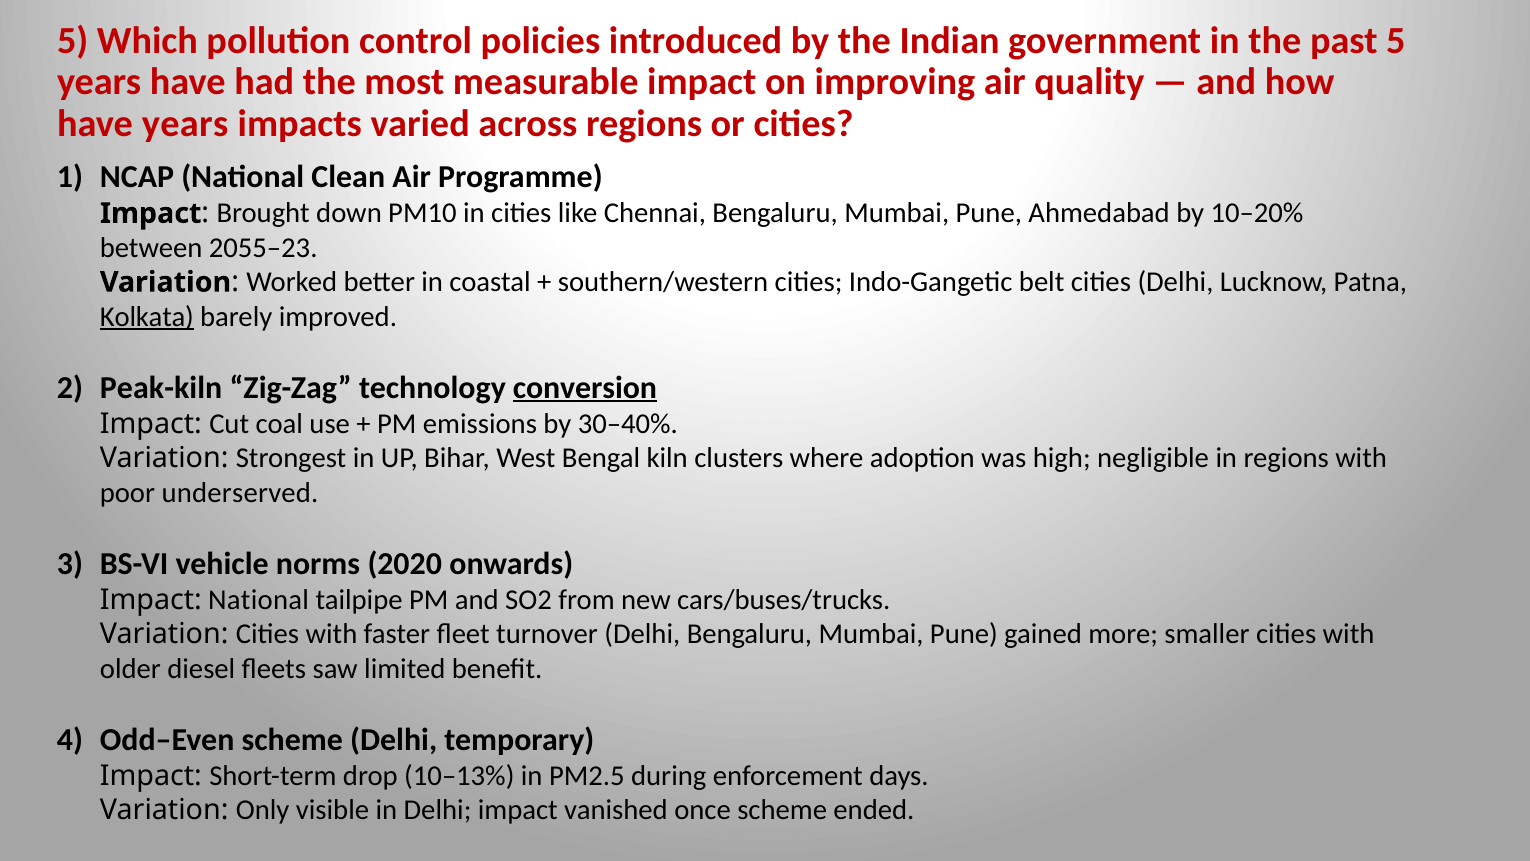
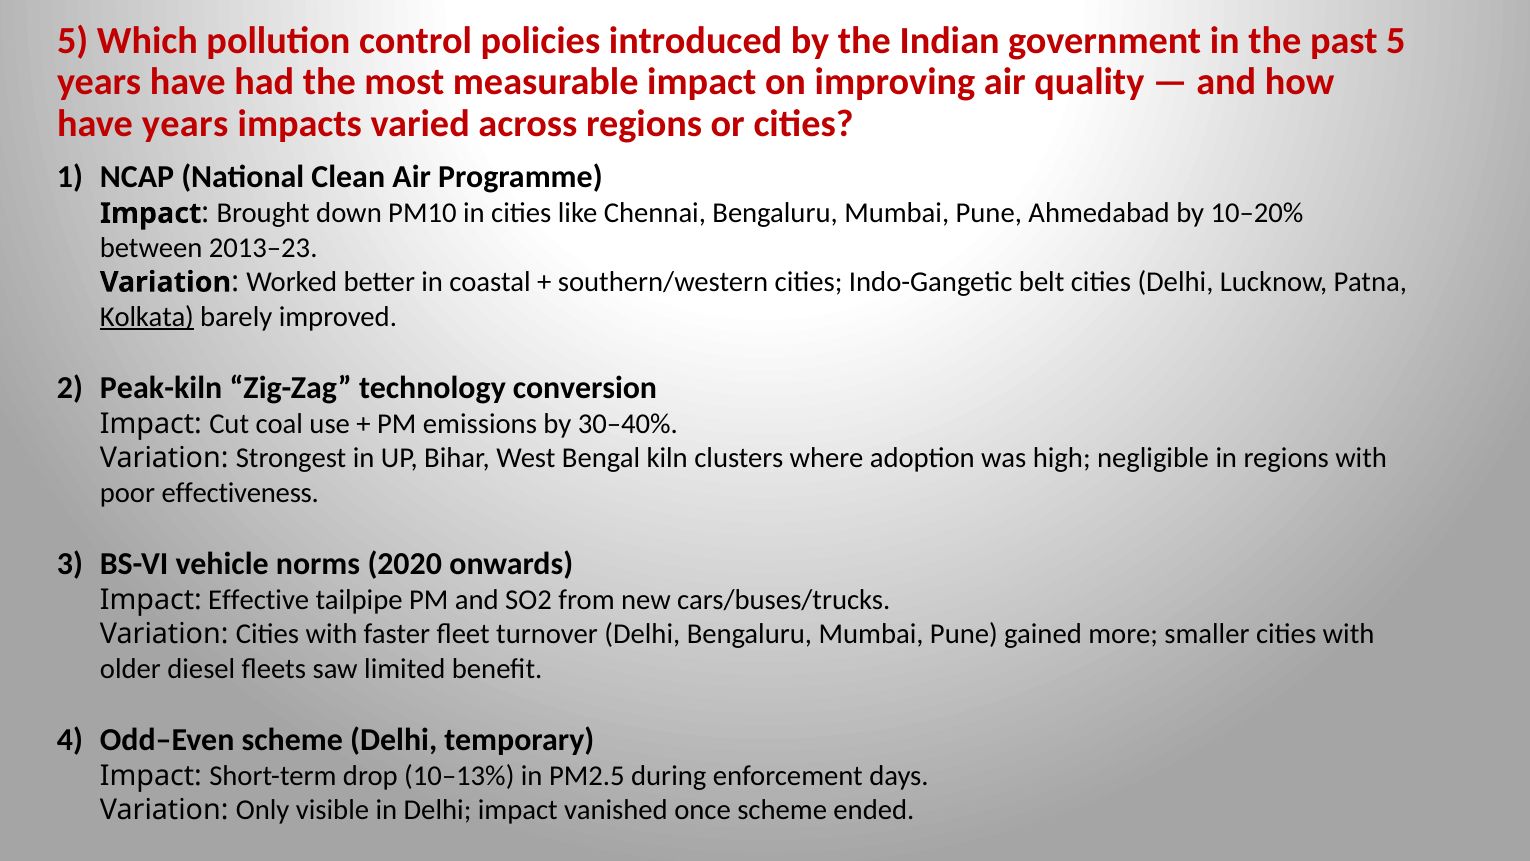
2055–23: 2055–23 -> 2013–23
conversion underline: present -> none
underserved: underserved -> effectiveness
Impact National: National -> Effective
